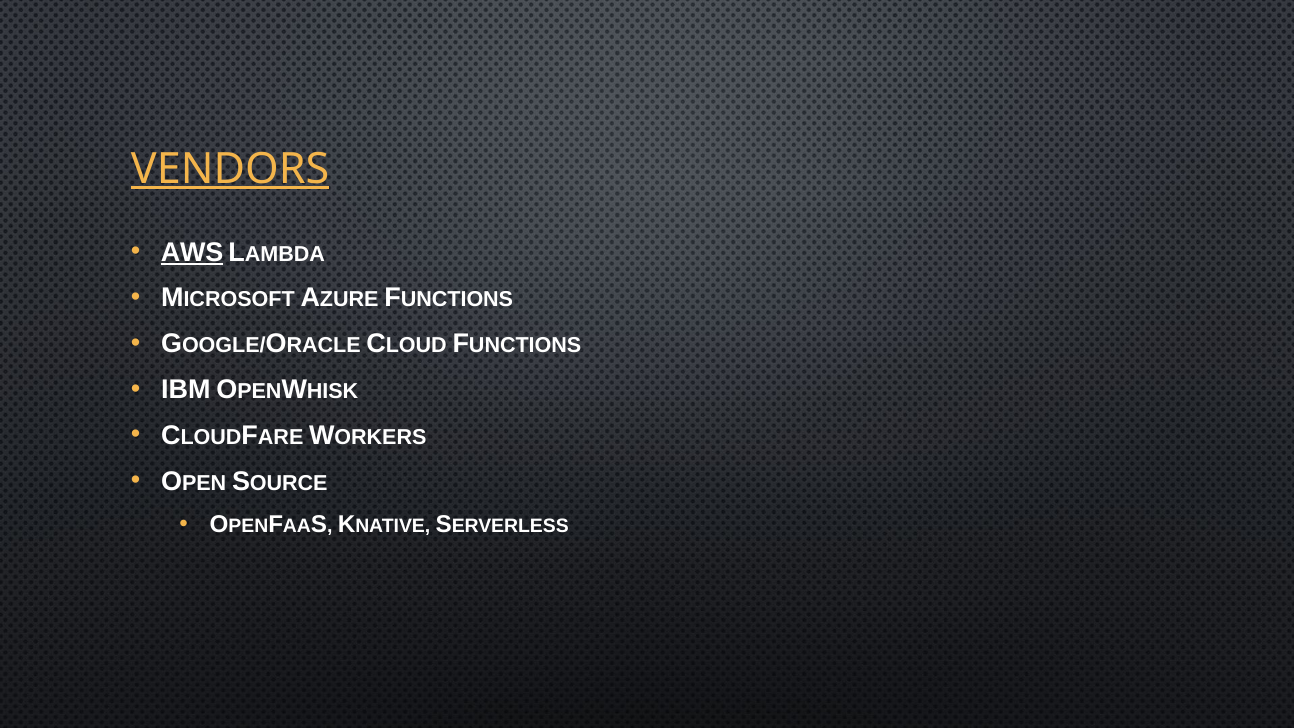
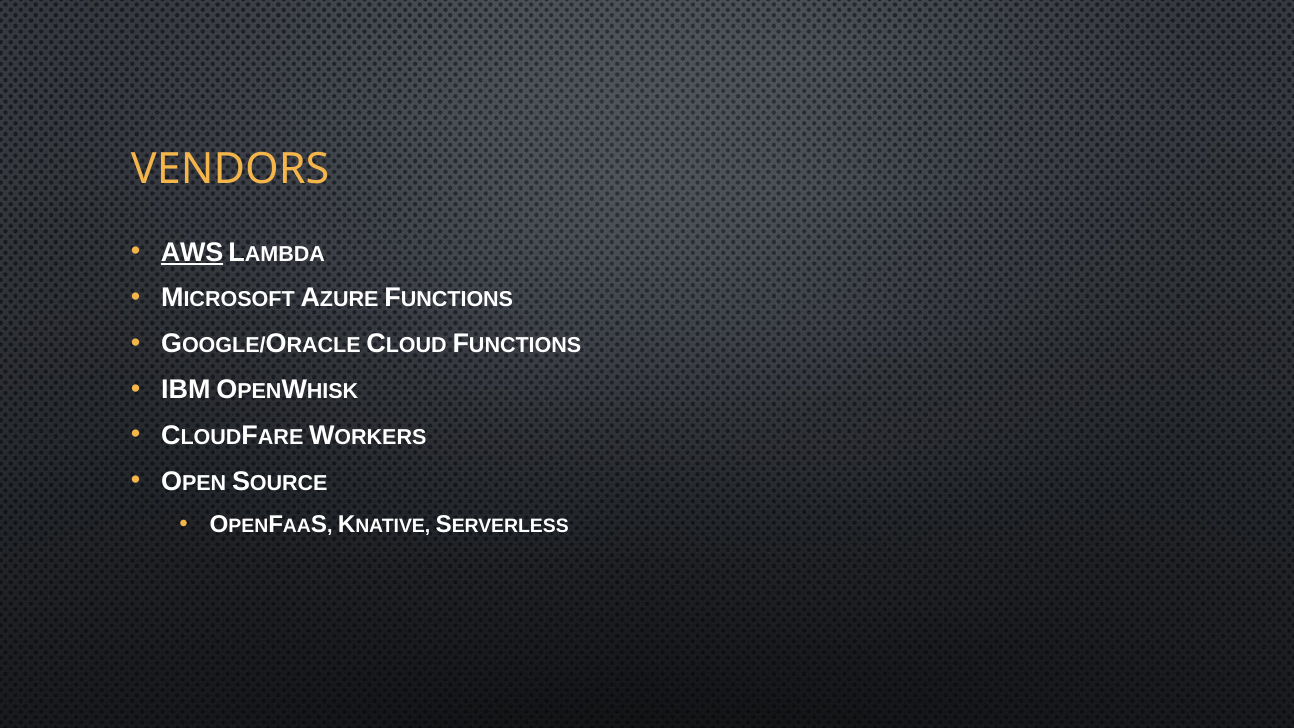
VENDORS underline: present -> none
